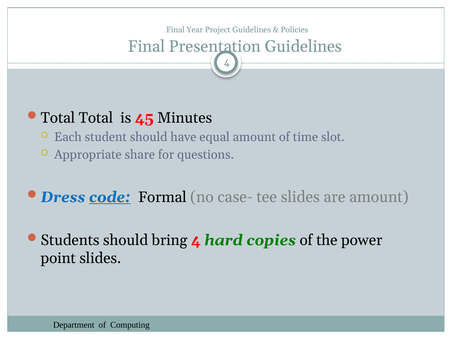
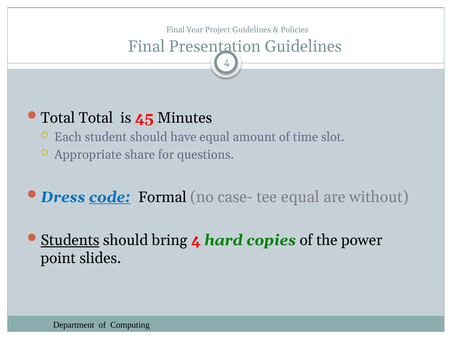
tee slides: slides -> equal
are amount: amount -> without
Students underline: none -> present
